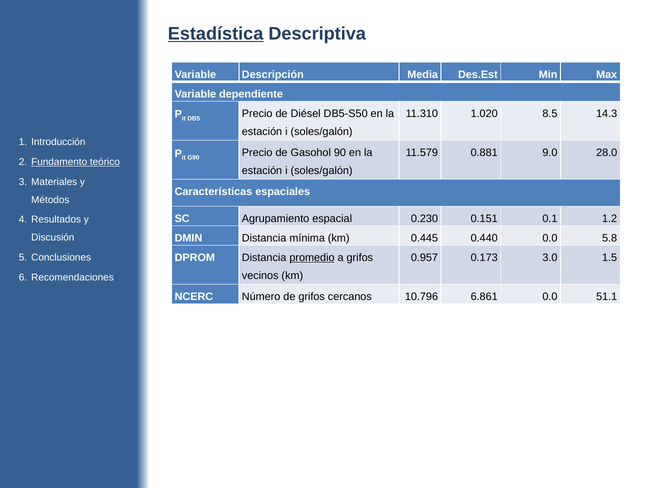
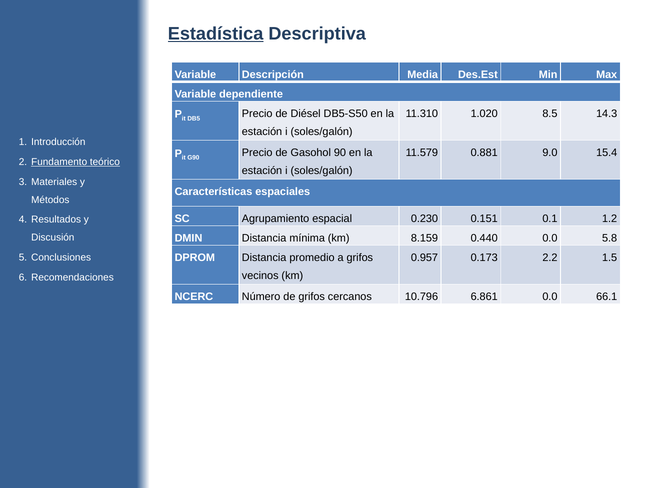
28.0: 28.0 -> 15.4
0.445: 0.445 -> 8.159
promedio underline: present -> none
3.0: 3.0 -> 2.2
51.1: 51.1 -> 66.1
